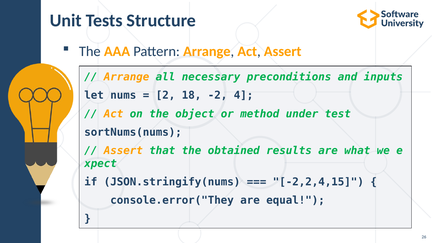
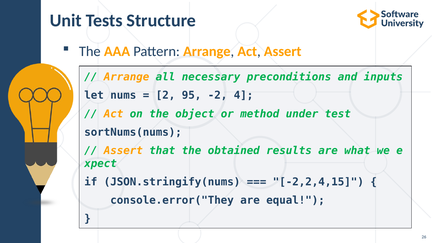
18: 18 -> 95
